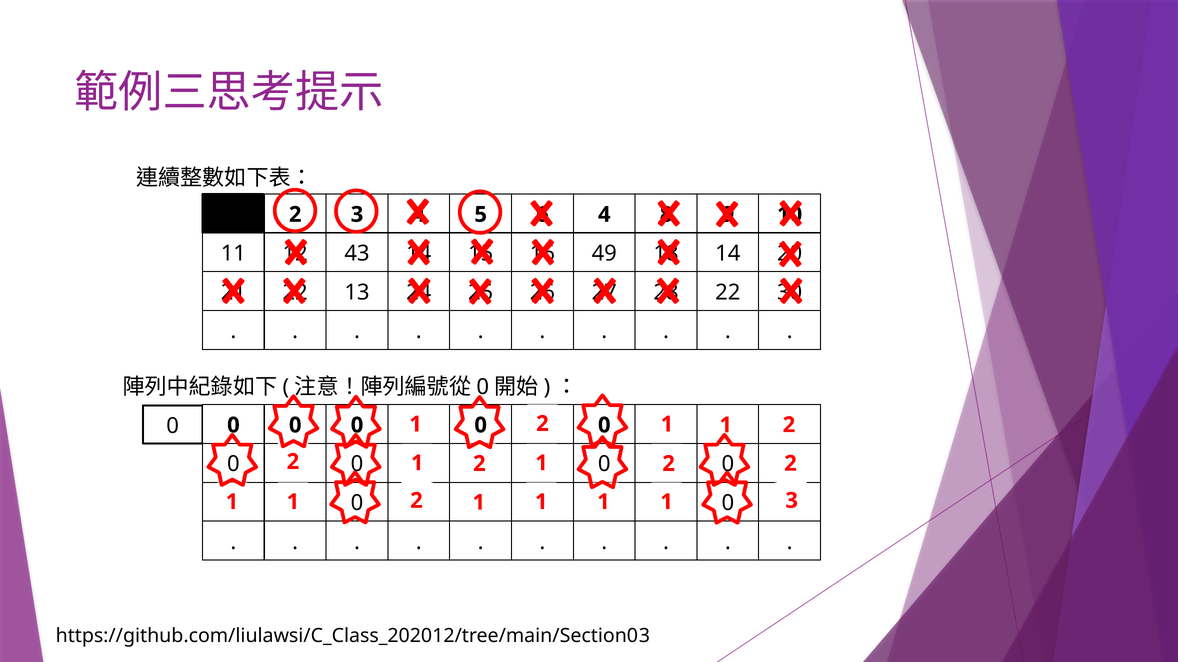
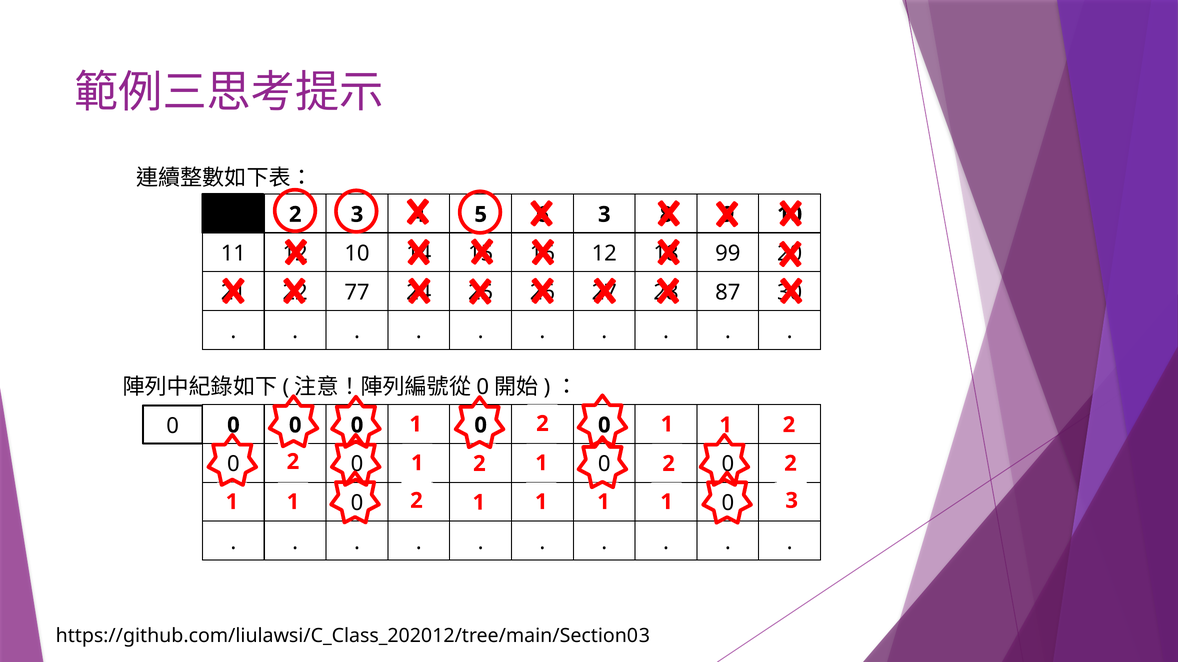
4 at (604, 215): 4 -> 3
43 at (357, 254): 43 -> 10
49 at (604, 254): 49 -> 12
14 at (728, 254): 14 -> 99
13: 13 -> 77
22 at (728, 293): 22 -> 87
